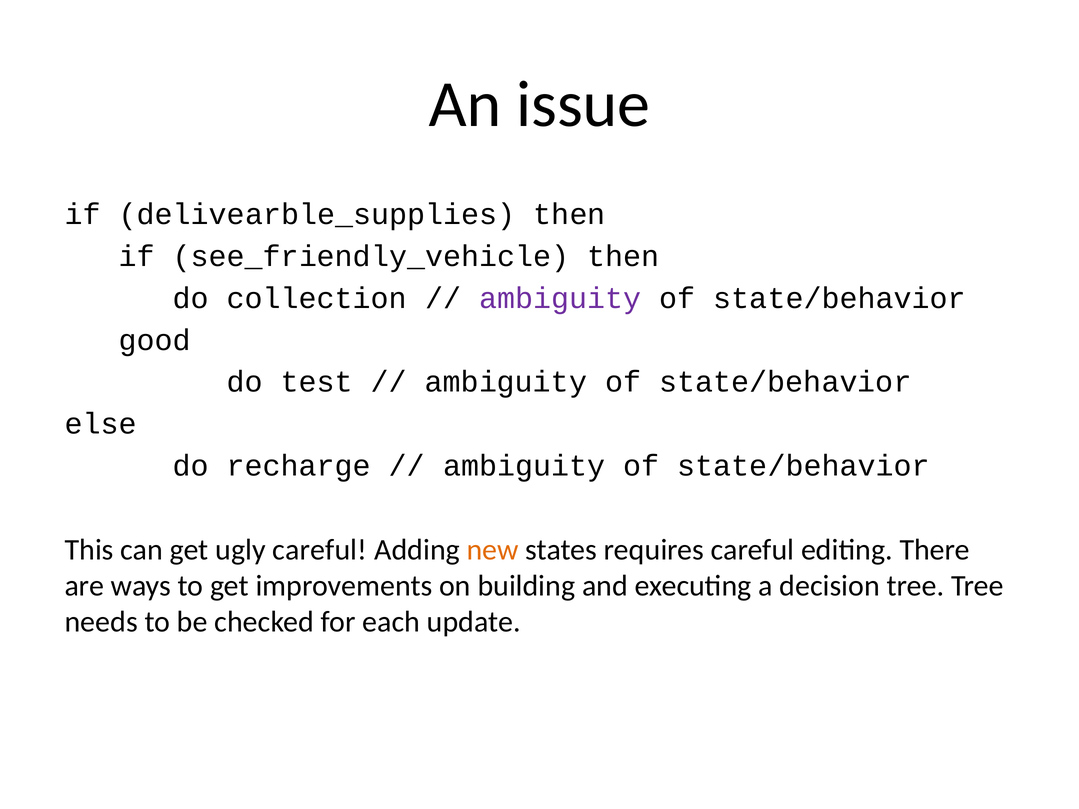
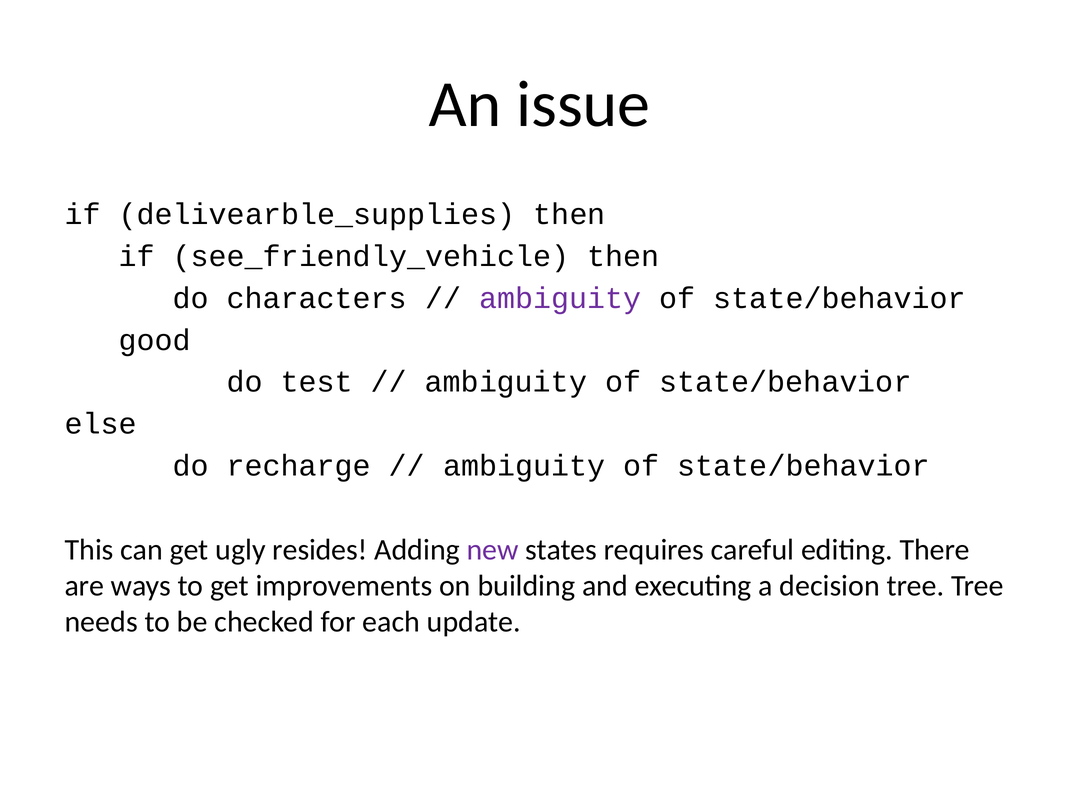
collection: collection -> characters
ugly careful: careful -> resides
new colour: orange -> purple
